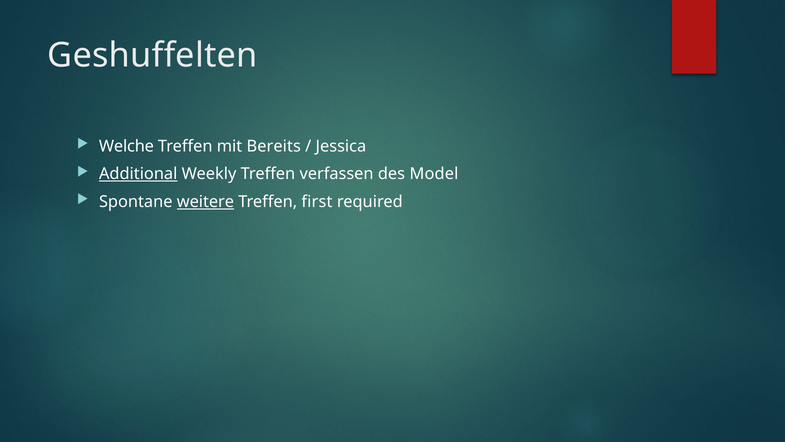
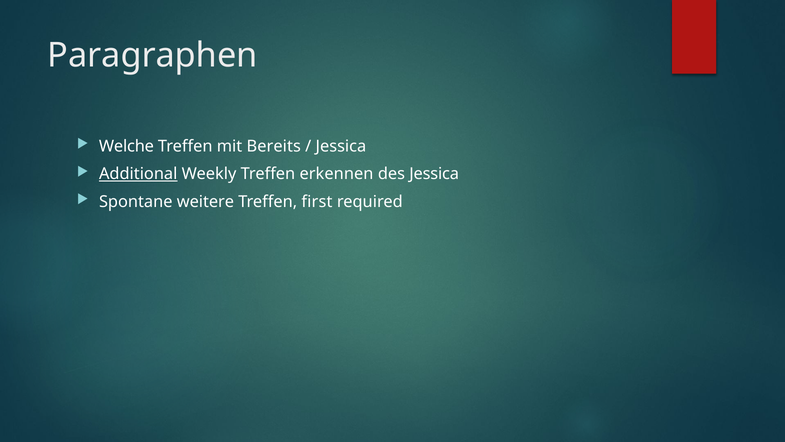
Geshuffelten: Geshuffelten -> Paragraphen
verfassen: verfassen -> erkennen
des Model: Model -> Jessica
weitere underline: present -> none
